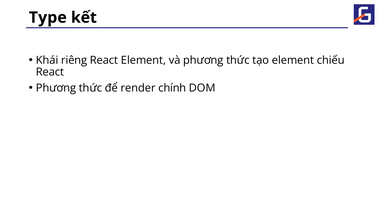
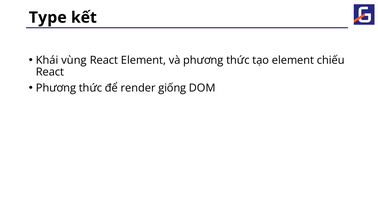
riêng: riêng -> vùng
chính: chính -> giống
